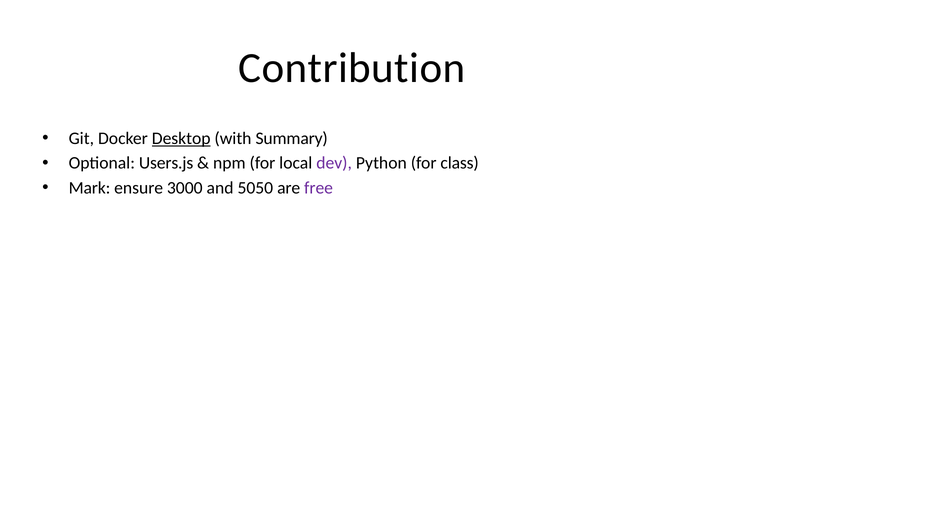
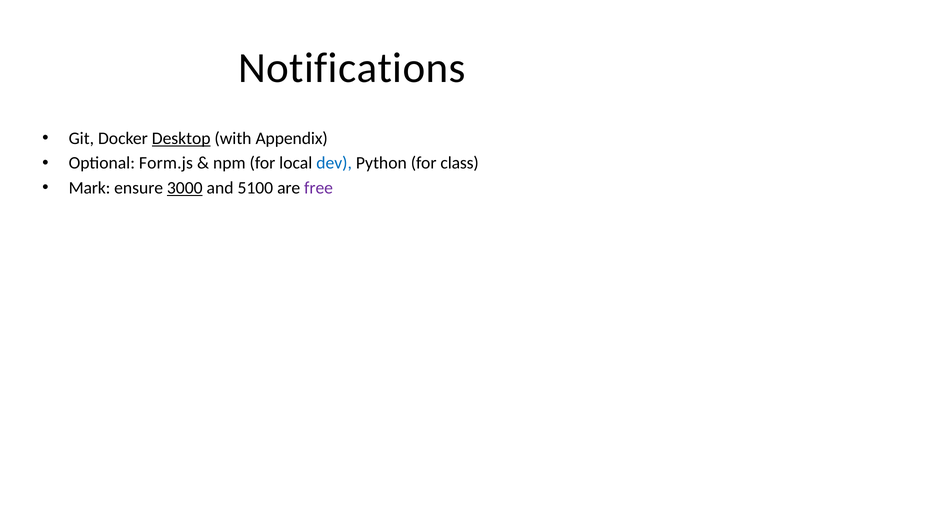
Contribution: Contribution -> Notifications
Summary: Summary -> Appendix
Users.js: Users.js -> Form.js
dev colour: purple -> blue
3000 underline: none -> present
5050: 5050 -> 5100
